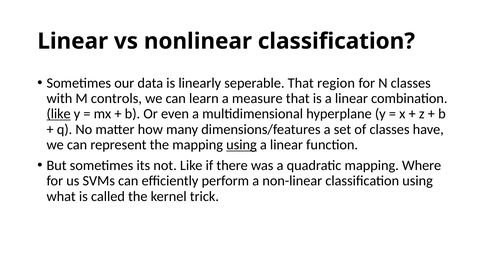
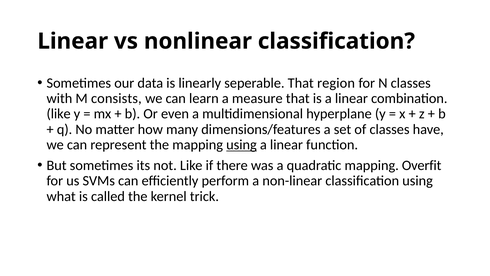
controls: controls -> consists
like at (59, 114) underline: present -> none
Where: Where -> Overfit
